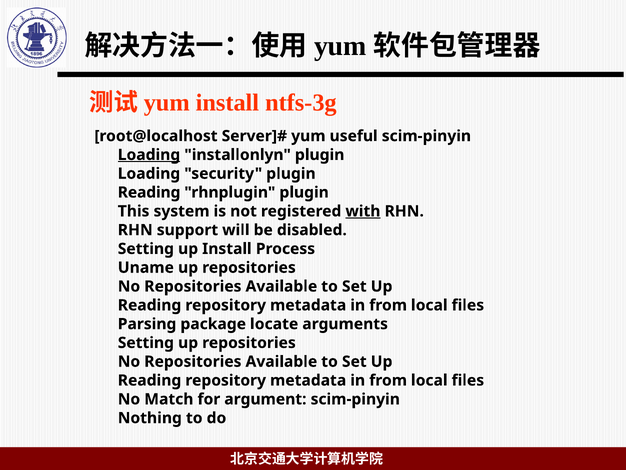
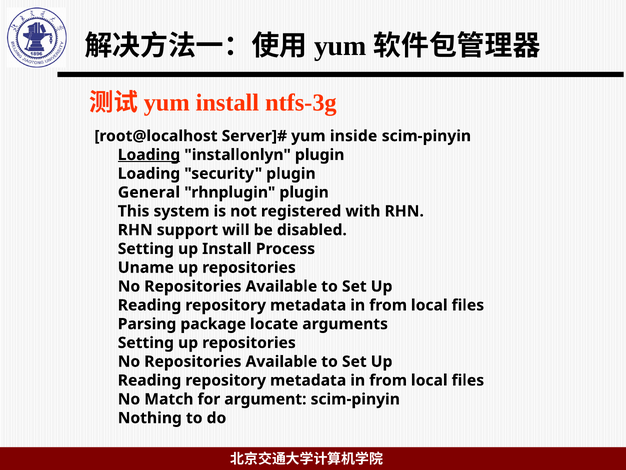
useful: useful -> inside
Reading at (149, 192): Reading -> General
with underline: present -> none
